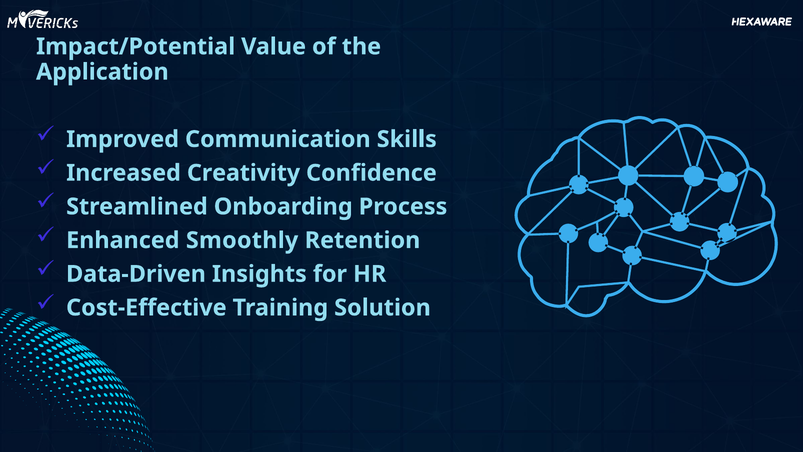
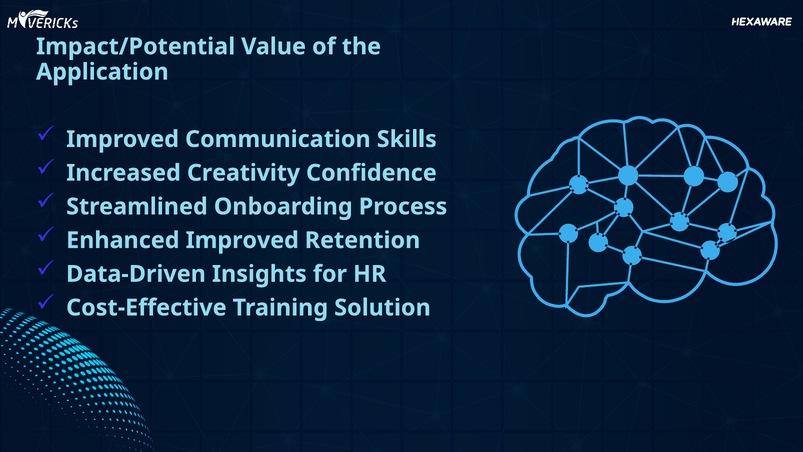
Enhanced Smoothly: Smoothly -> Improved
